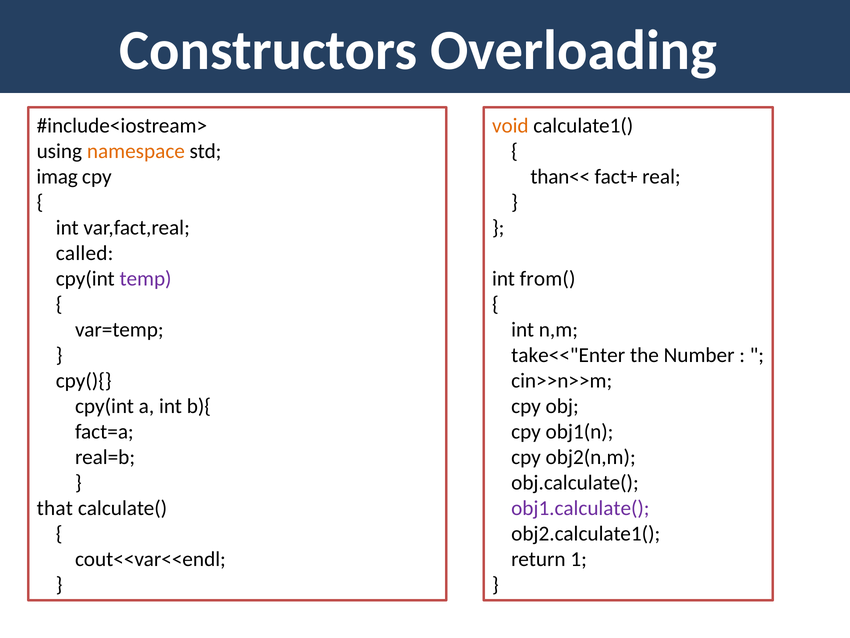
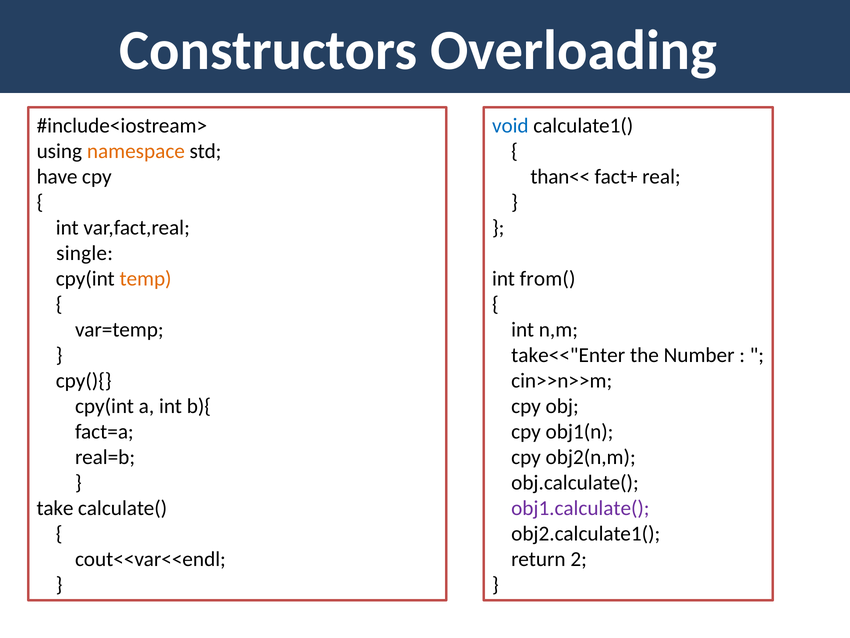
void colour: orange -> blue
imag: imag -> have
called: called -> single
temp colour: purple -> orange
that: that -> take
1: 1 -> 2
